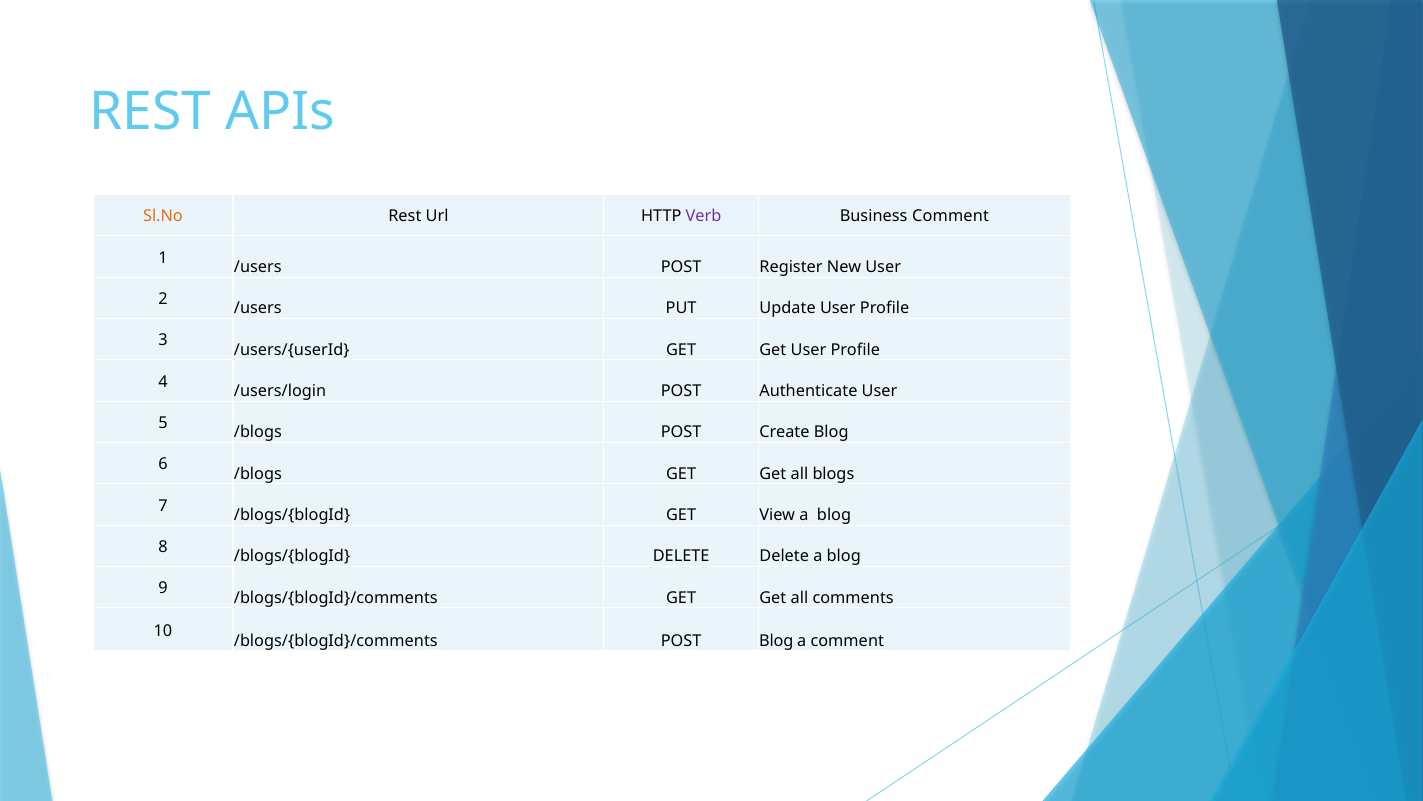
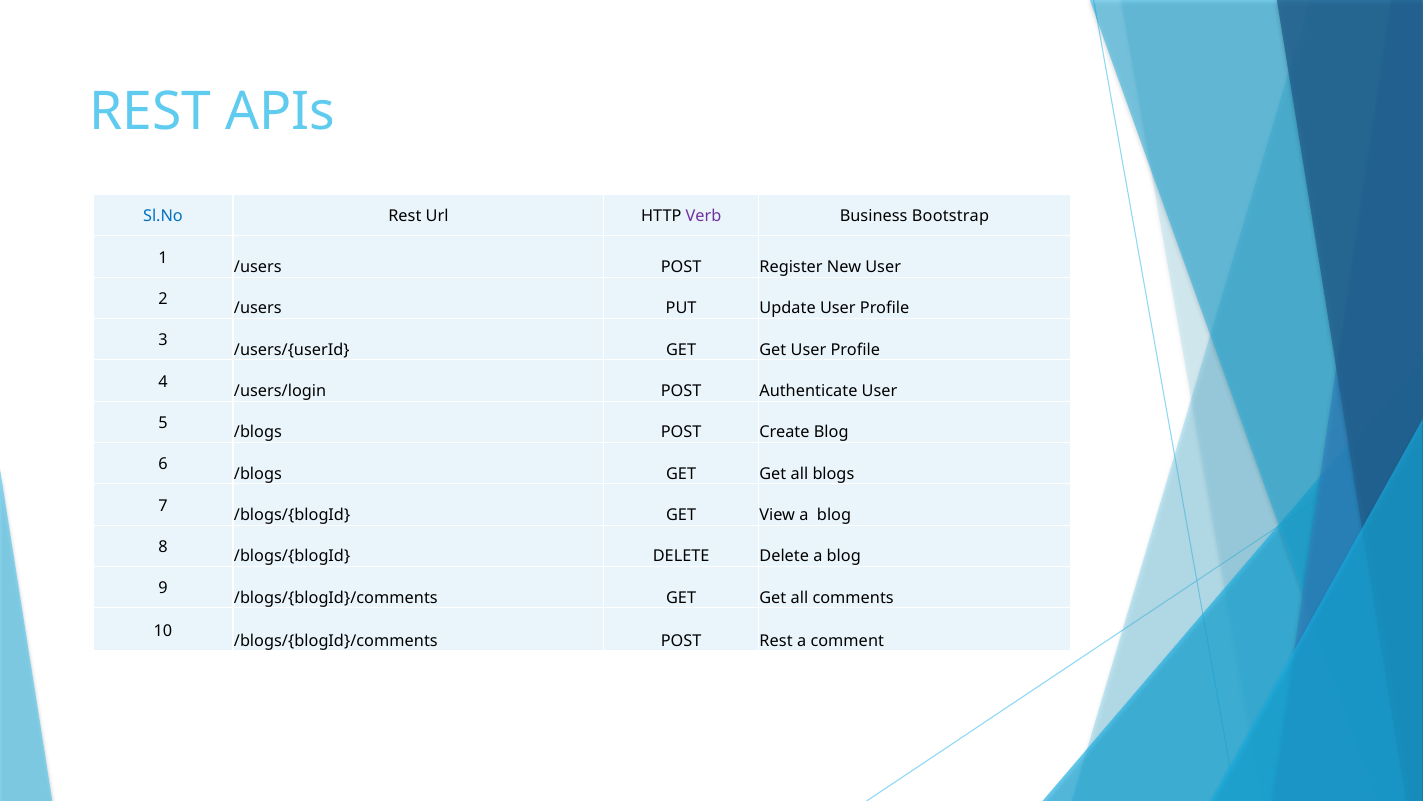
Sl.No colour: orange -> blue
Business Comment: Comment -> Bootstrap
POST Blog: Blog -> Rest
